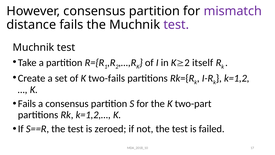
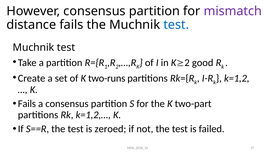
test at (176, 25) colour: purple -> blue
itself: itself -> good
two-fails: two-fails -> two-runs
